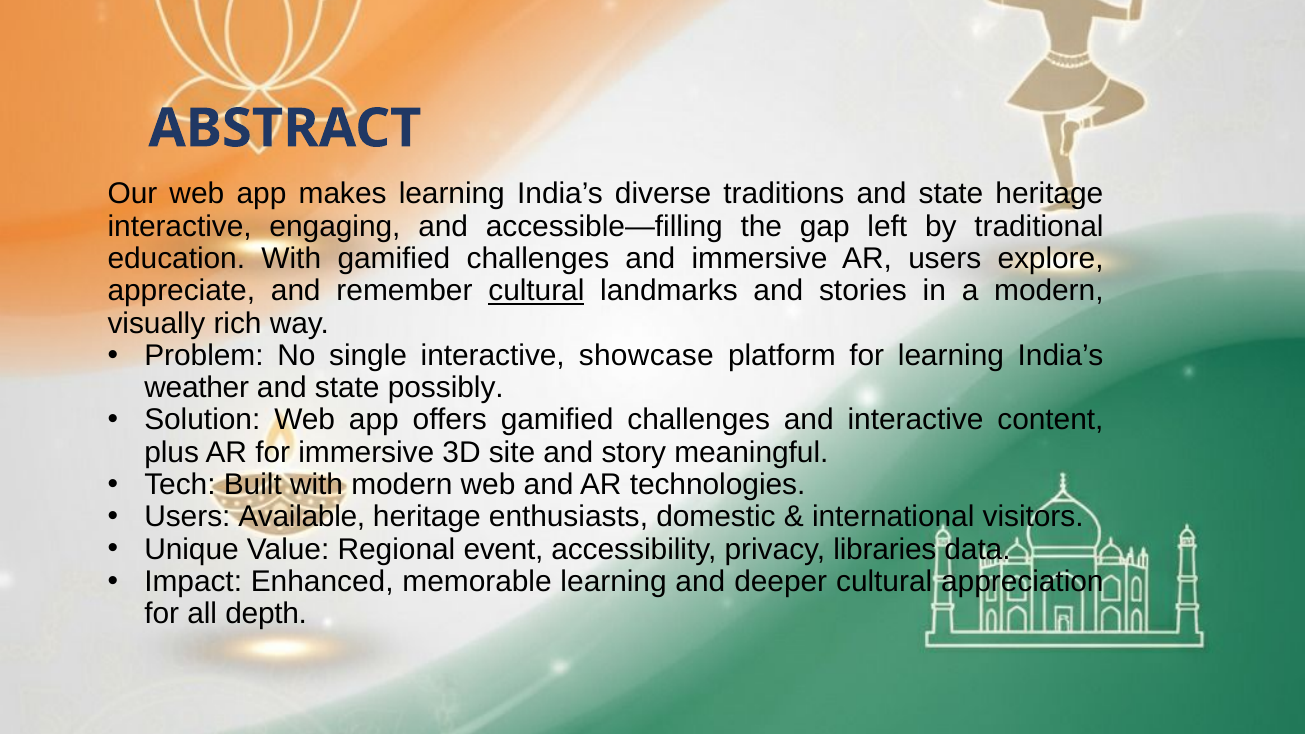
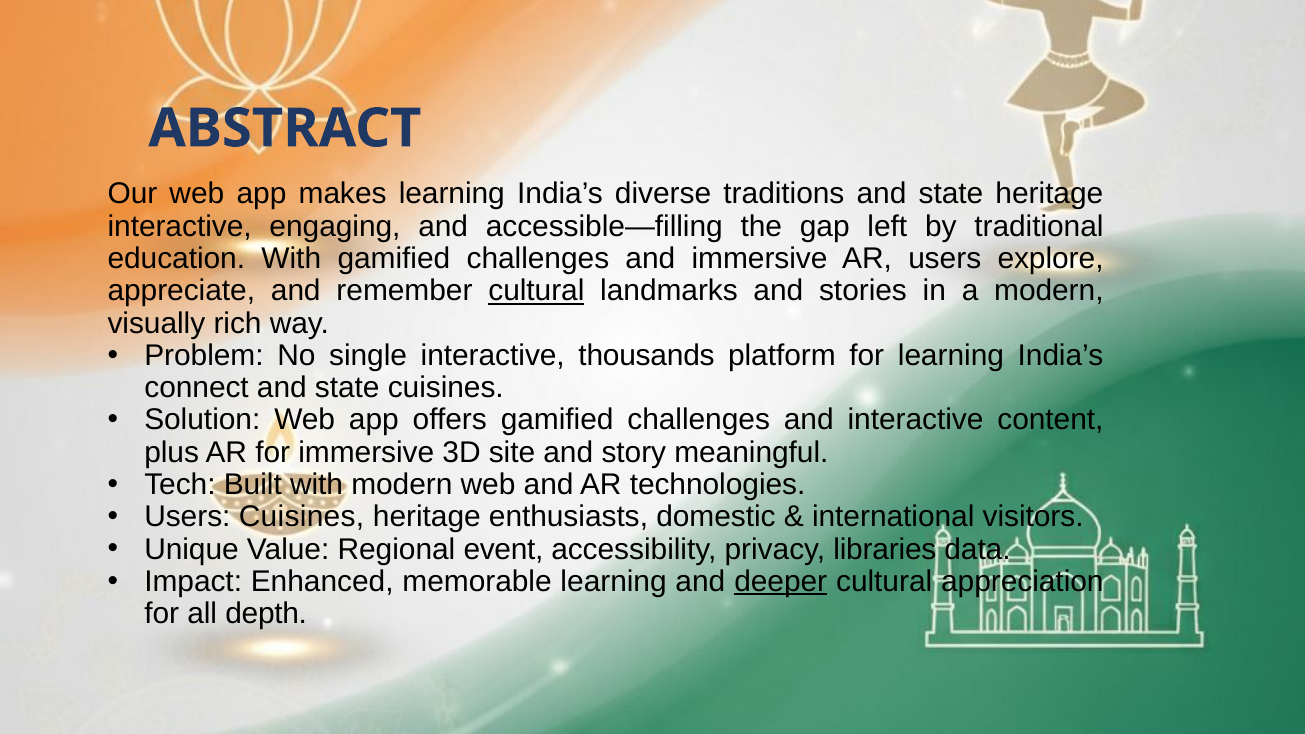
showcase: showcase -> thousands
weather: weather -> connect
state possibly: possibly -> cuisines
Users Available: Available -> Cuisines
deeper underline: none -> present
